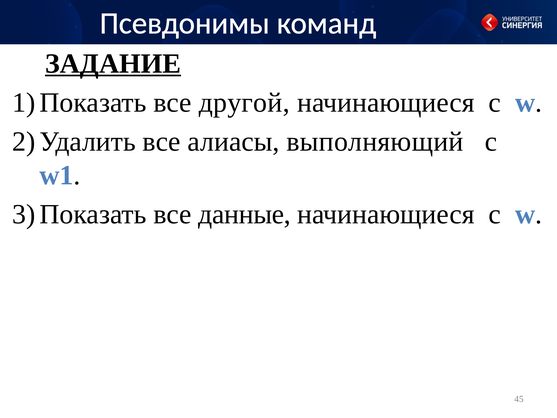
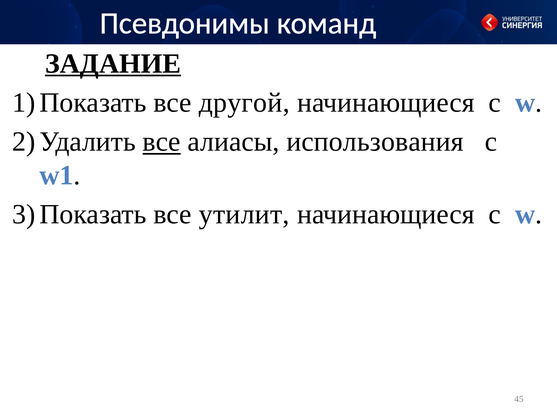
все at (162, 142) underline: none -> present
выполняющий: выполняющий -> использования
данные: данные -> утилит
